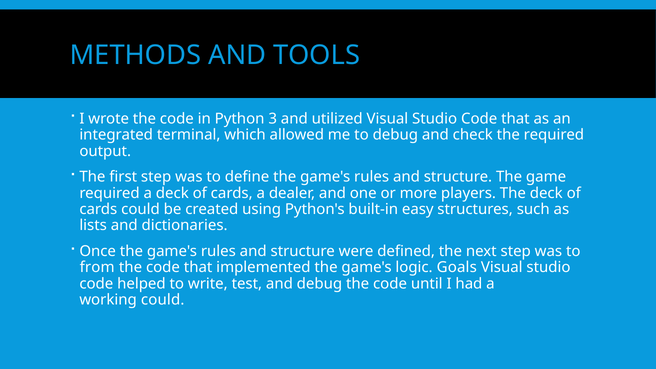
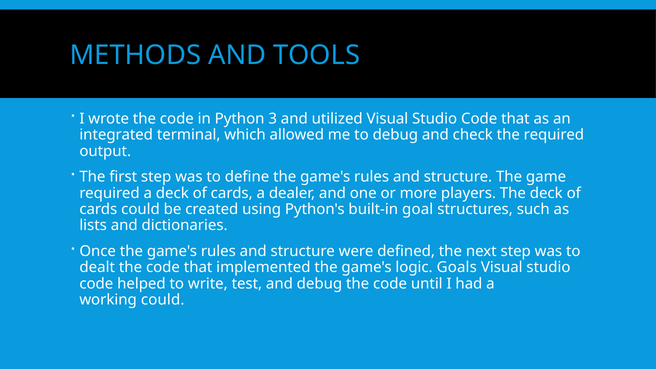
easy: easy -> goal
from: from -> dealt
